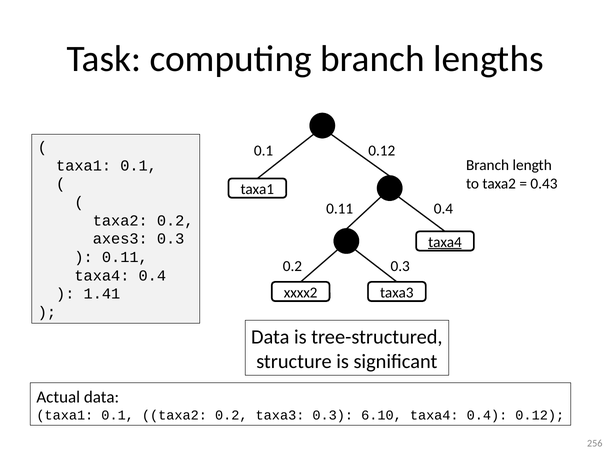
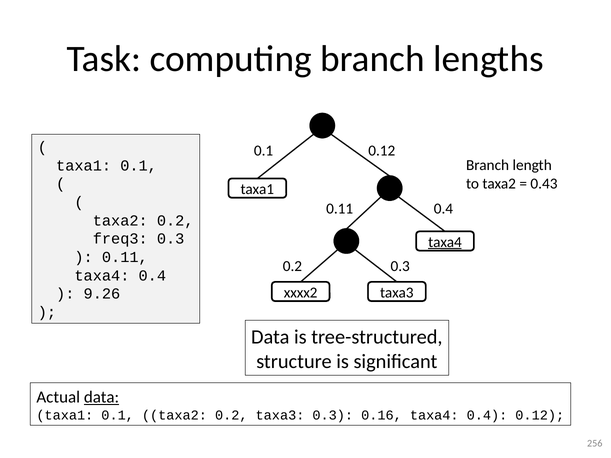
axes3: axes3 -> freq3
1.41: 1.41 -> 9.26
data at (102, 397) underline: none -> present
6.10: 6.10 -> 0.16
